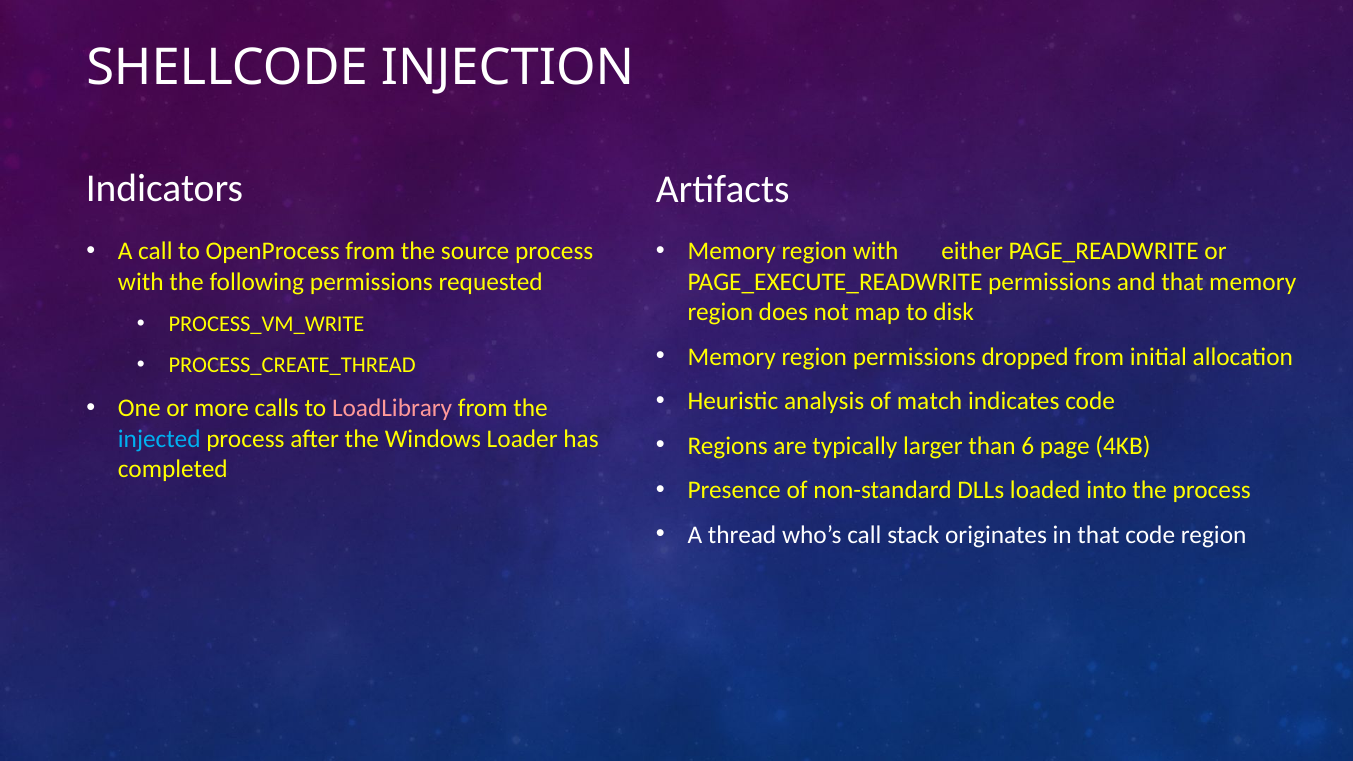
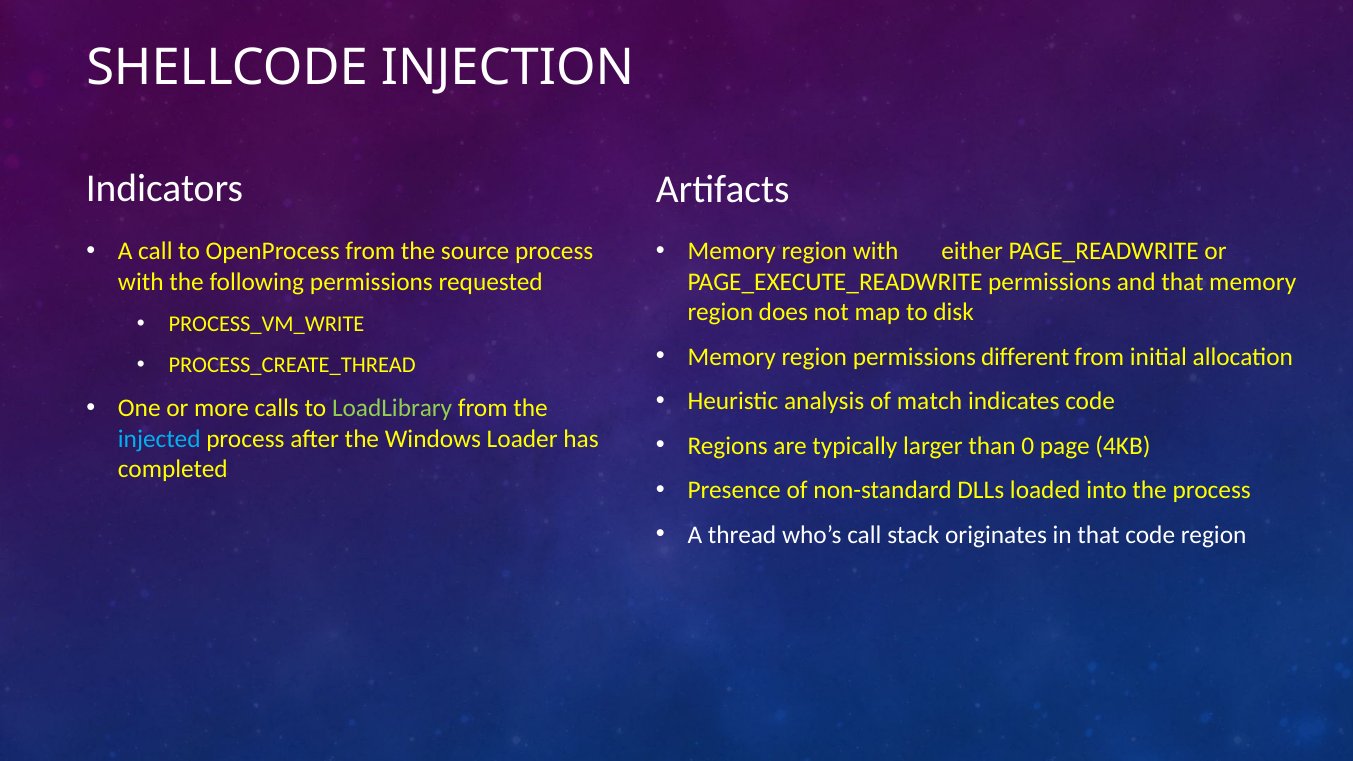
dropped: dropped -> different
LoadLibrary colour: pink -> light green
6: 6 -> 0
